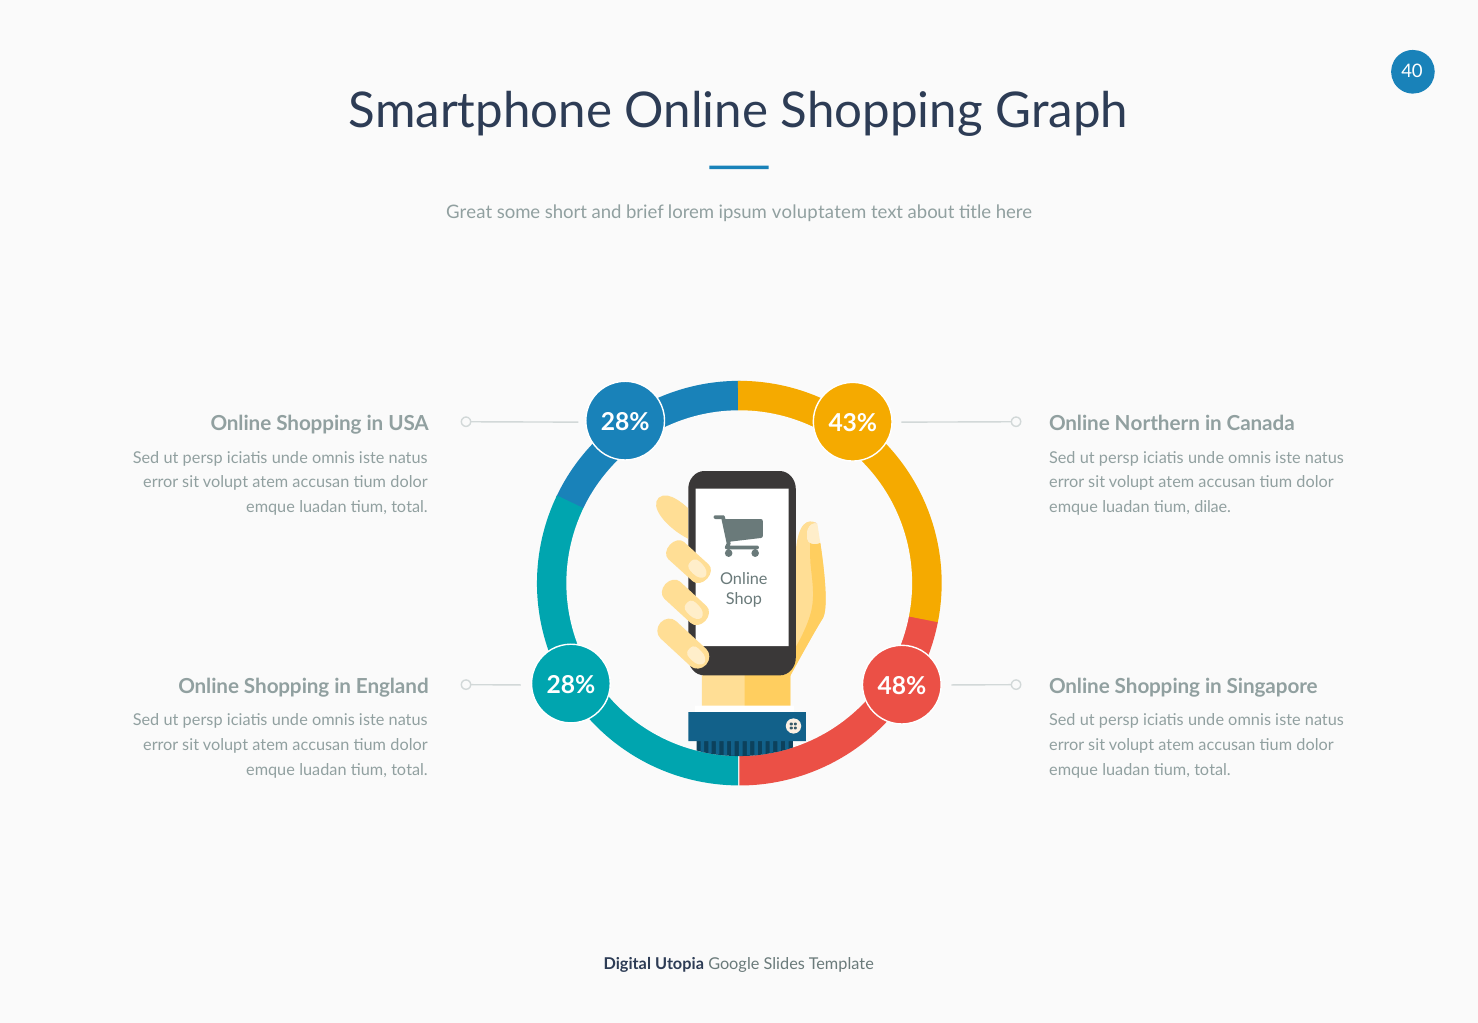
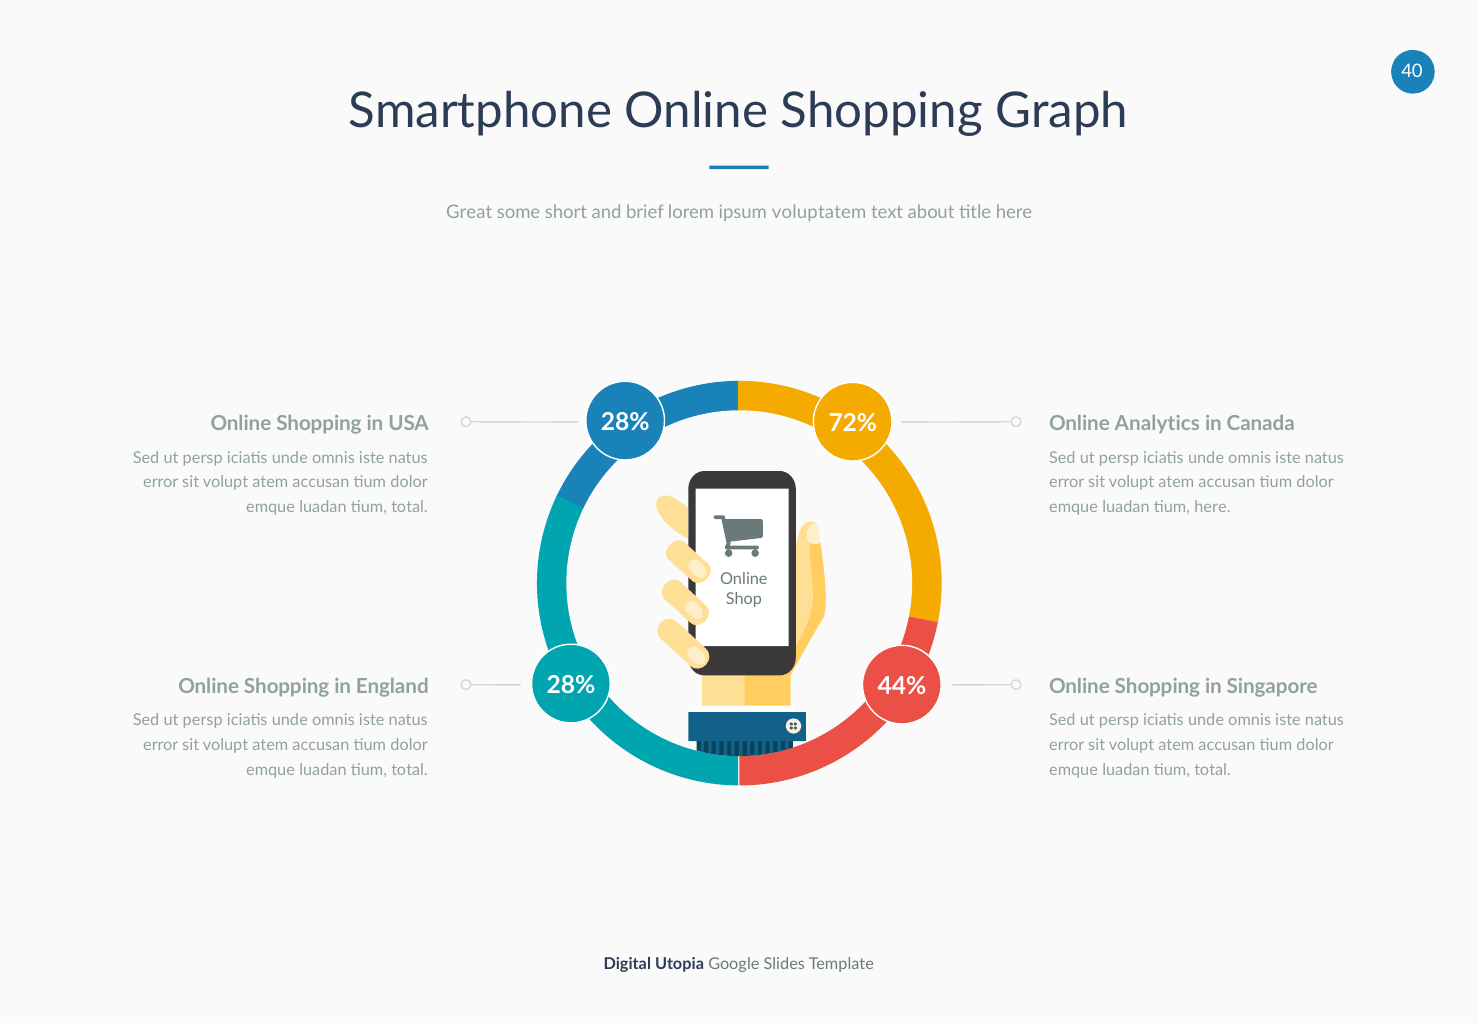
43%: 43% -> 72%
Northern: Northern -> Analytics
tium dilae: dilae -> here
48%: 48% -> 44%
